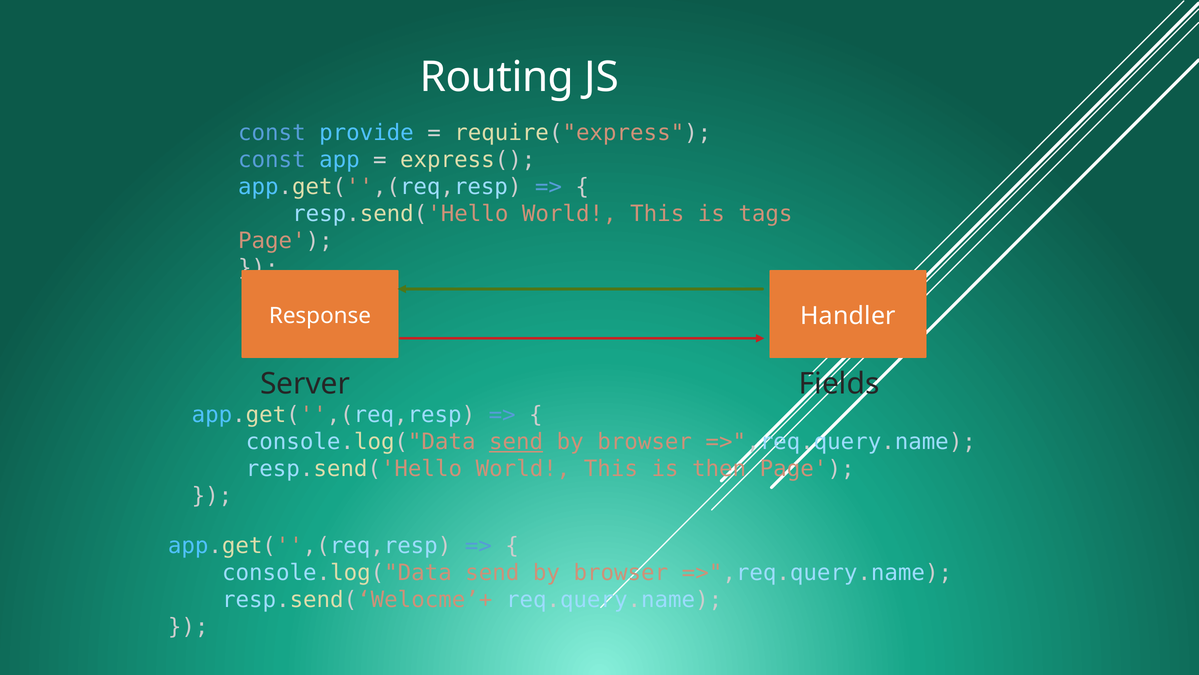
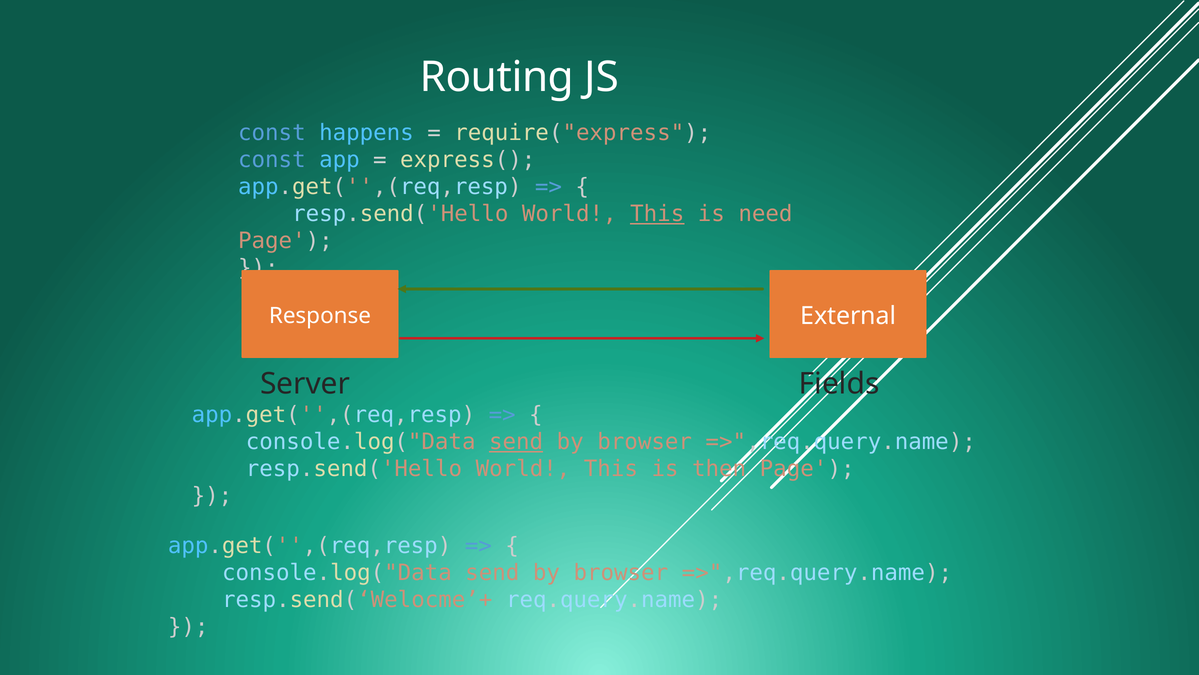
provide: provide -> happens
This at (657, 214) underline: none -> present
tags: tags -> need
Handler: Handler -> External
